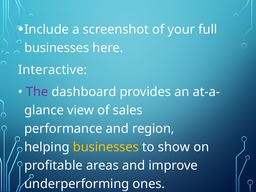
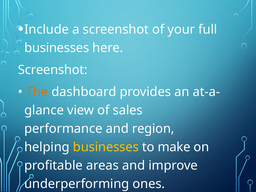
Interactive at (53, 70): Interactive -> Screenshot
The colour: purple -> orange
show: show -> make
